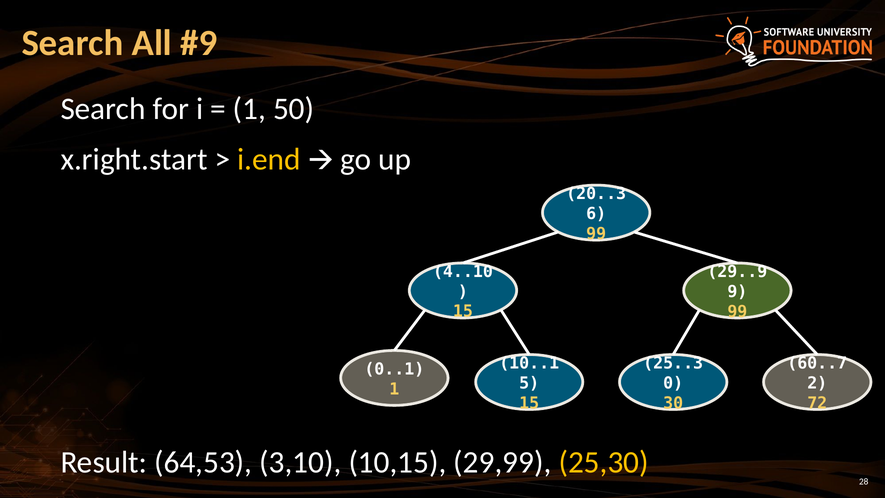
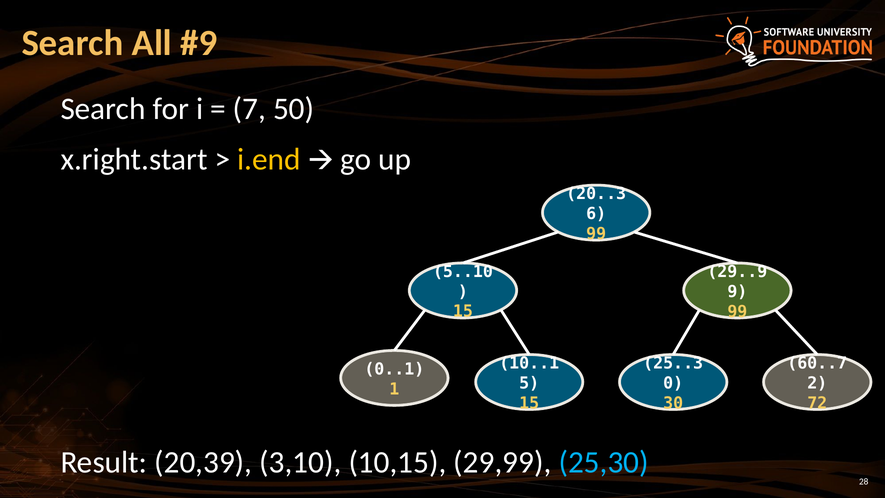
1 at (250, 109): 1 -> 7
4..10: 4..10 -> 5..10
64,53: 64,53 -> 20,39
25,30 colour: yellow -> light blue
